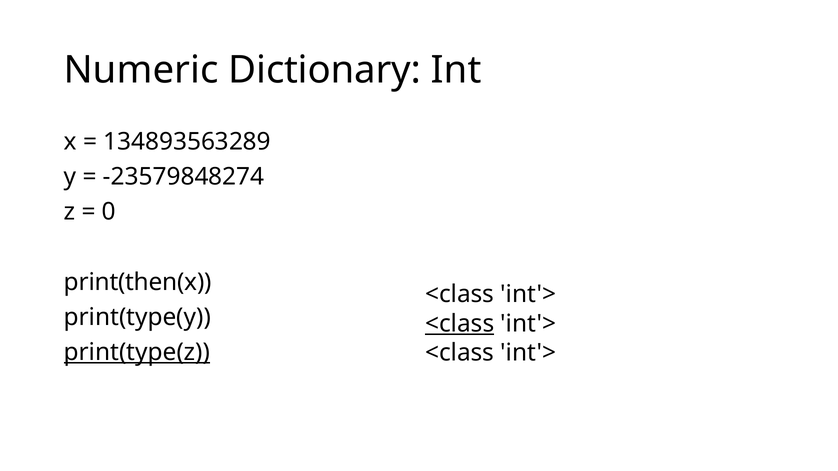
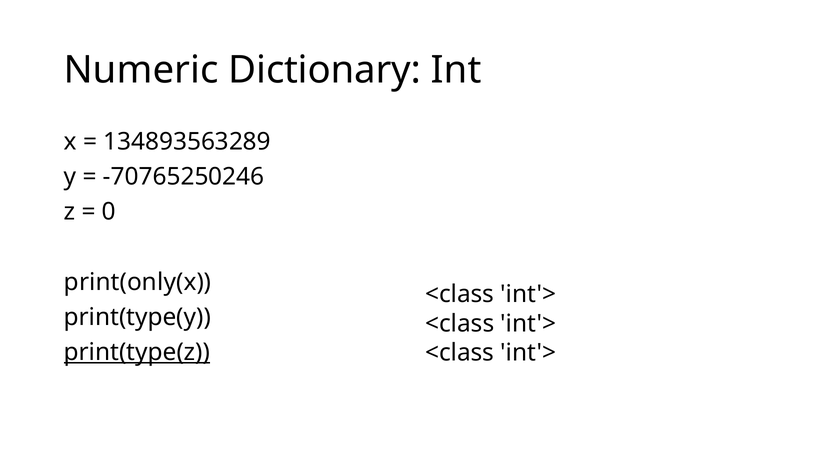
-23579848274: -23579848274 -> -70765250246
print(then(x: print(then(x -> print(only(x
<class at (460, 324) underline: present -> none
